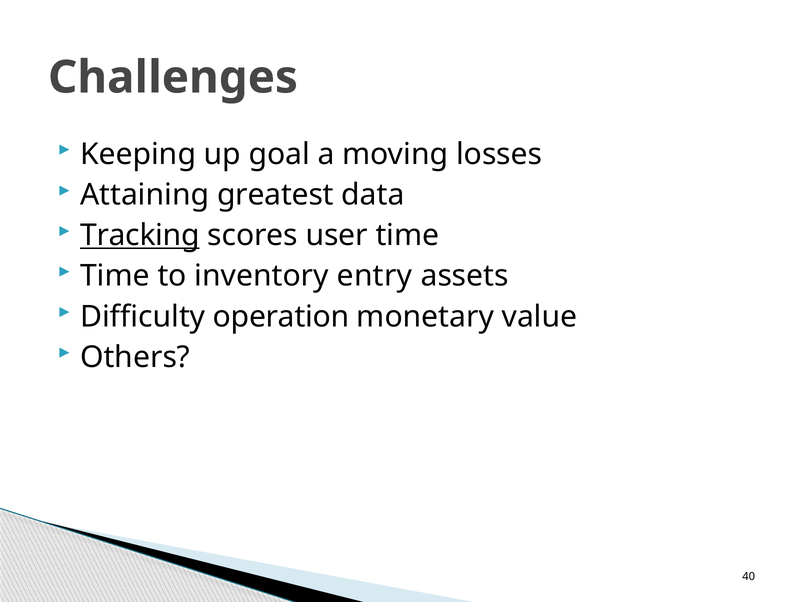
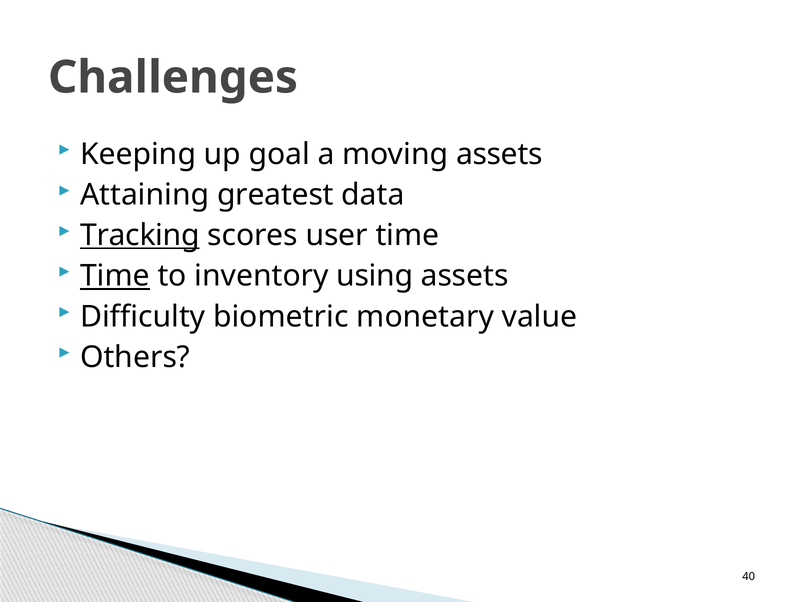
moving losses: losses -> assets
Time at (115, 276) underline: none -> present
entry: entry -> using
operation: operation -> biometric
